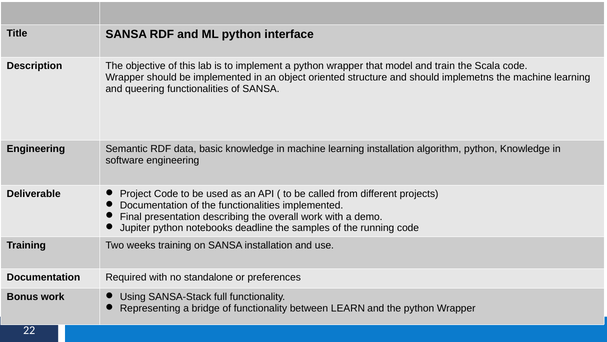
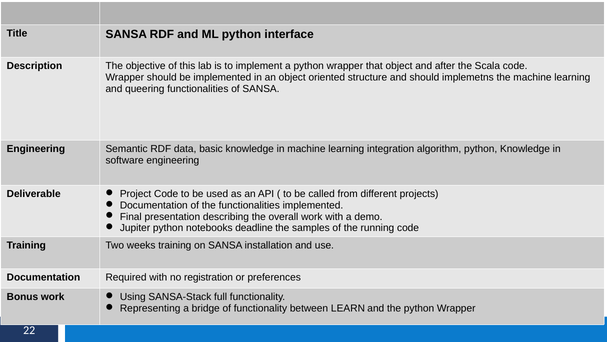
that model: model -> object
train: train -> after
learning installation: installation -> integration
standalone: standalone -> registration
